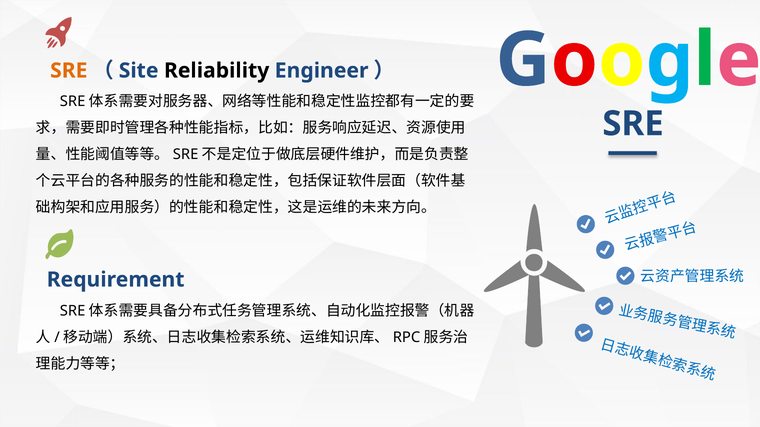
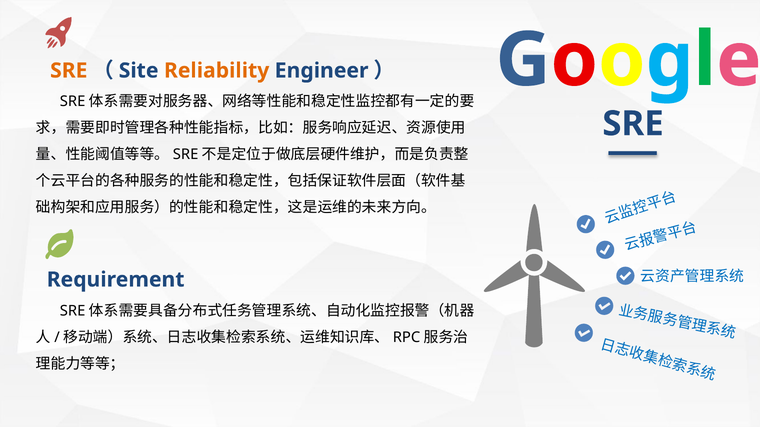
Reliability colour: black -> orange
